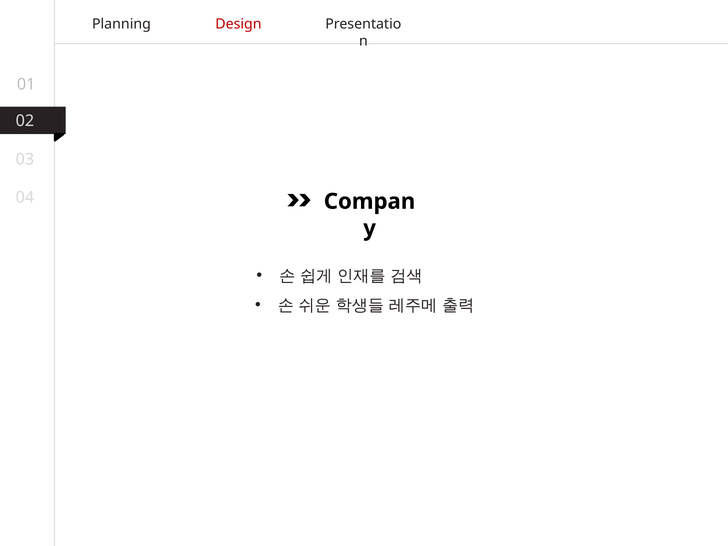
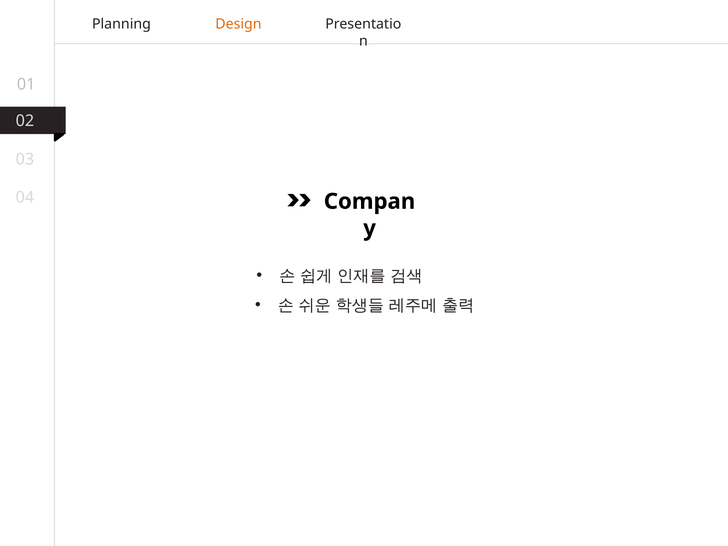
Design colour: red -> orange
